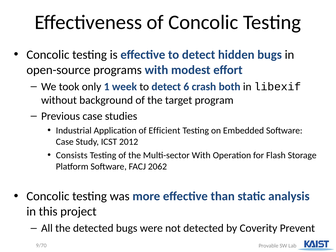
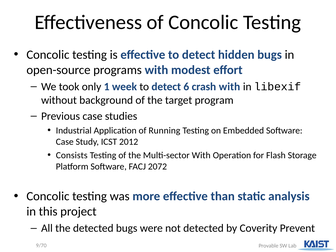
crash both: both -> with
Efficient: Efficient -> Running
2062: 2062 -> 2072
